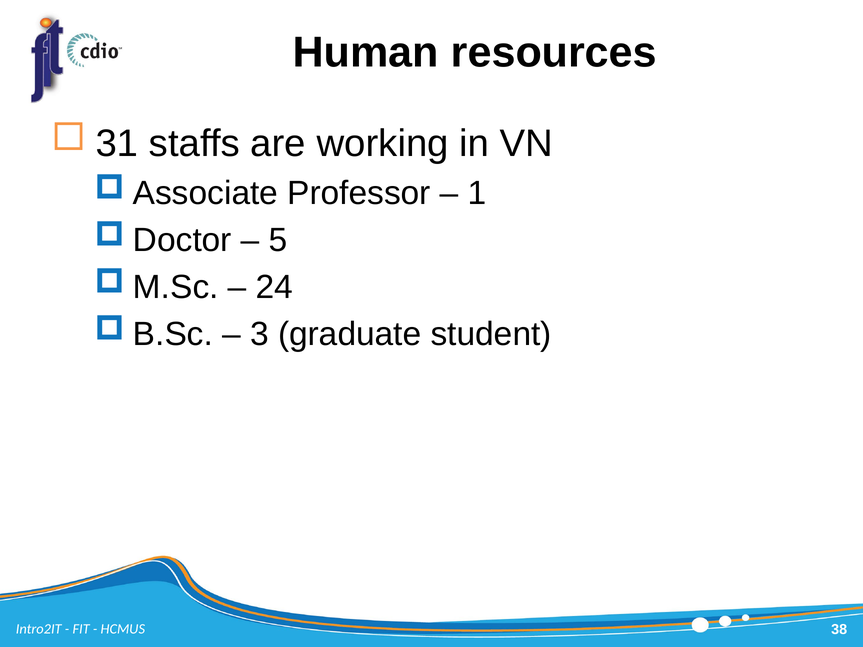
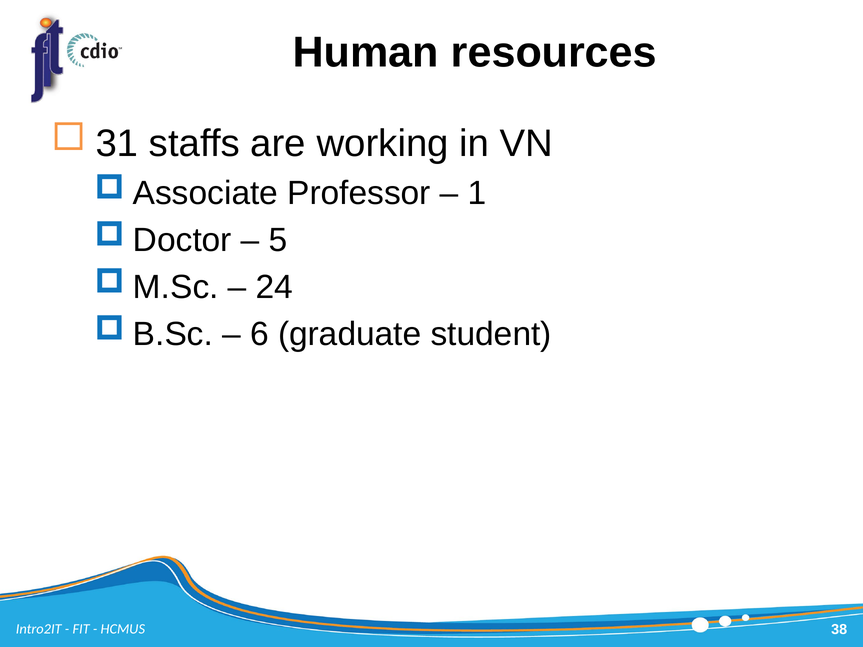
3: 3 -> 6
